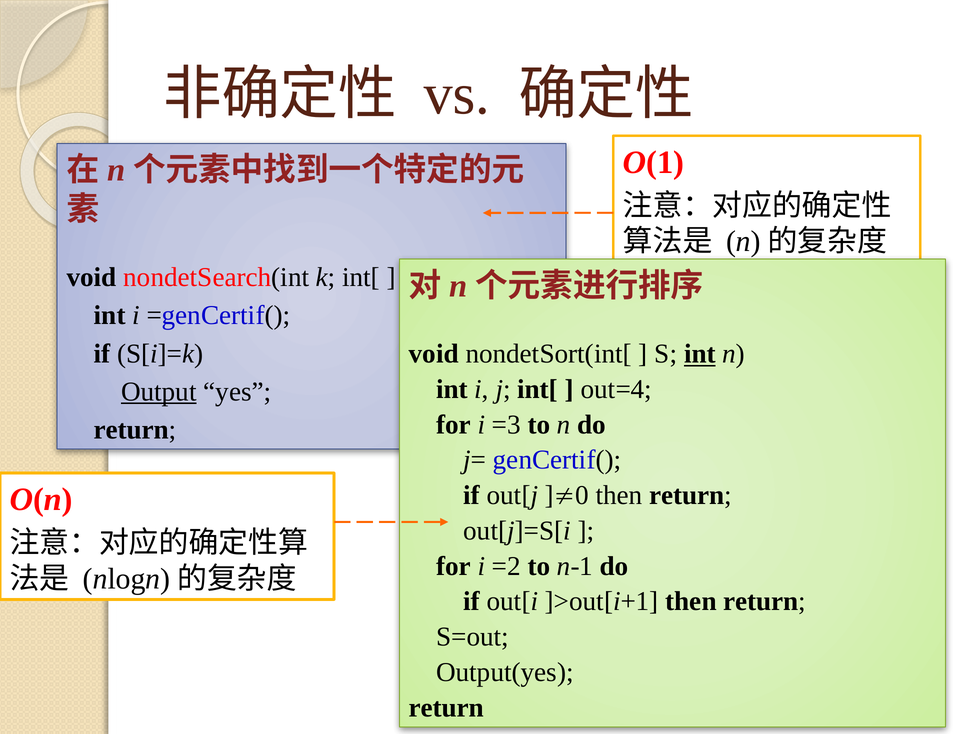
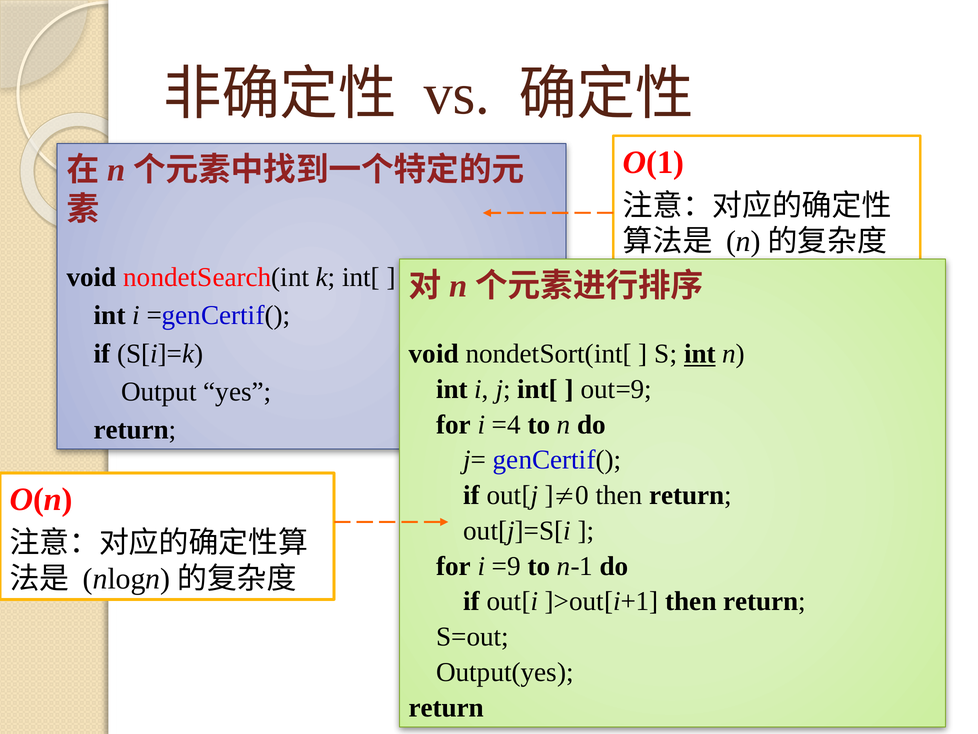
out=4: out=4 -> out=9
Output underline: present -> none
=3: =3 -> =4
=2: =2 -> =9
